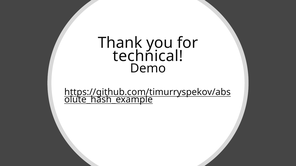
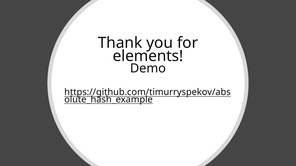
technical: technical -> elements
